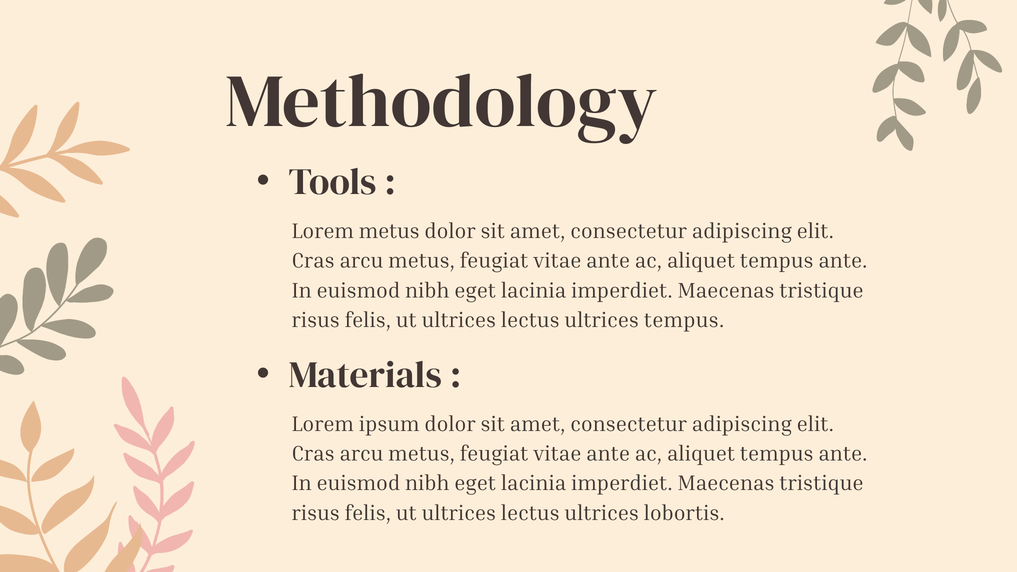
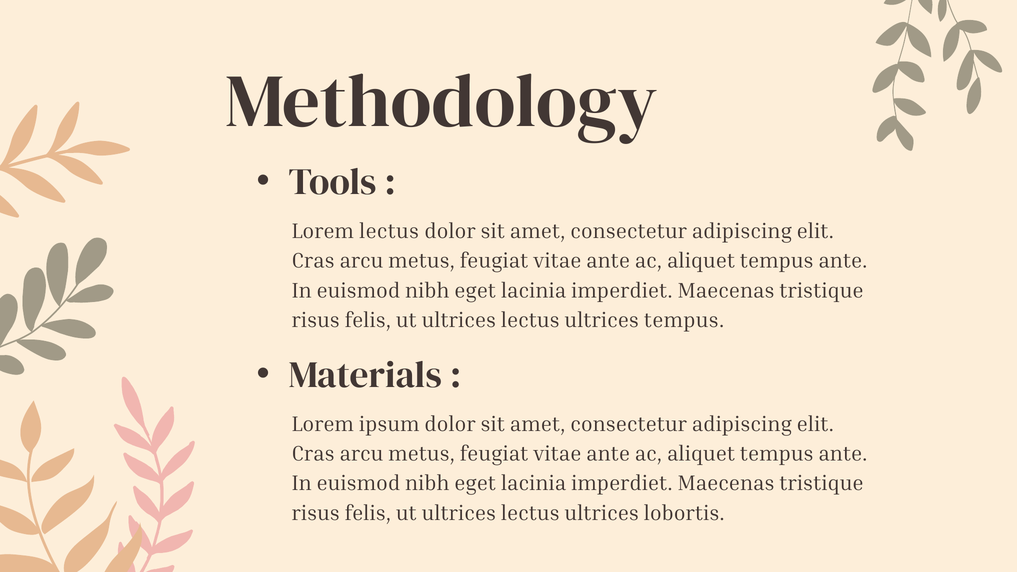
Lorem metus: metus -> lectus
